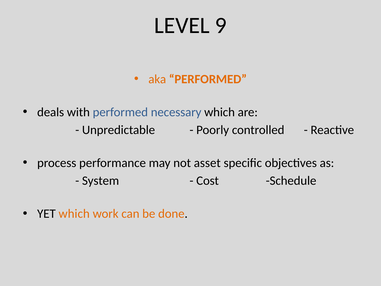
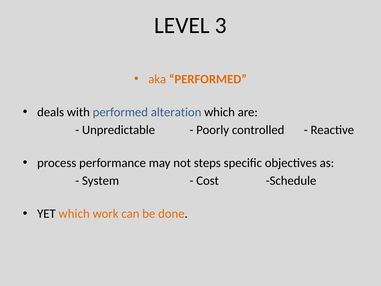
9: 9 -> 3
necessary: necessary -> alteration
asset: asset -> steps
